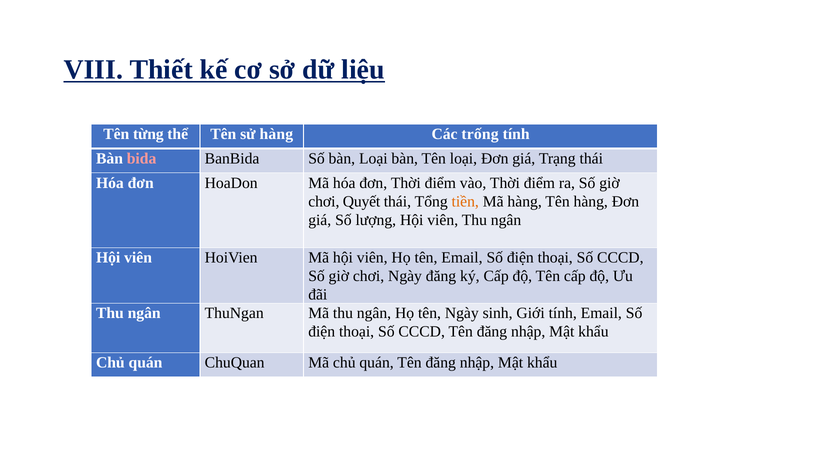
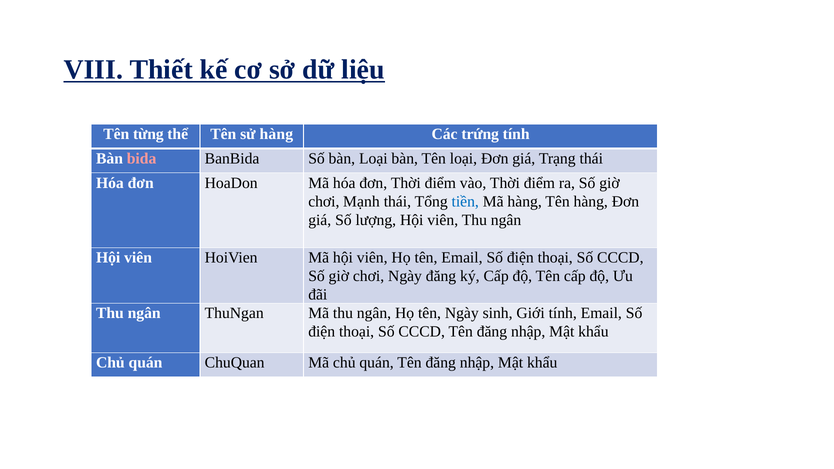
trống: trống -> trứng
Quyết: Quyết -> Mạnh
tiền colour: orange -> blue
